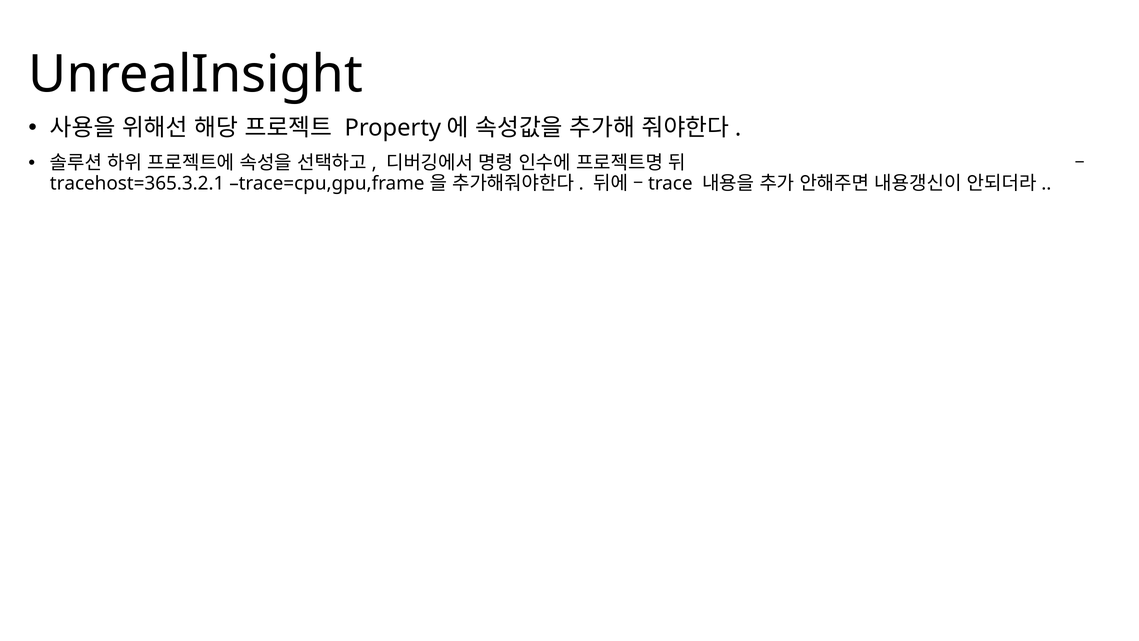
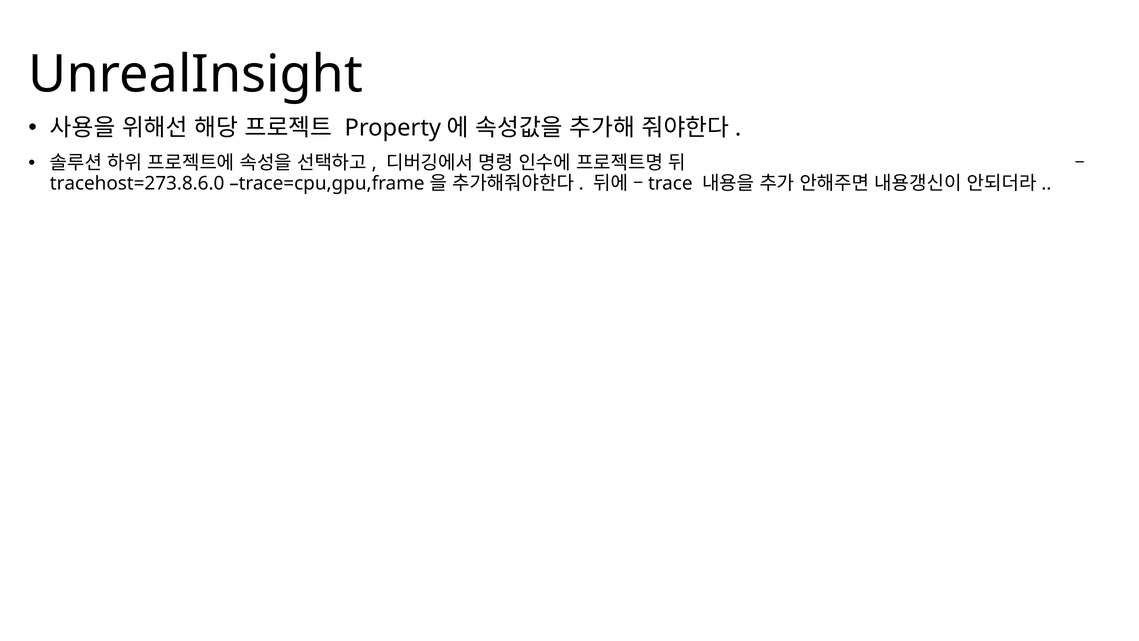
tracehost=365.3.2.1: tracehost=365.3.2.1 -> tracehost=273.8.6.0
